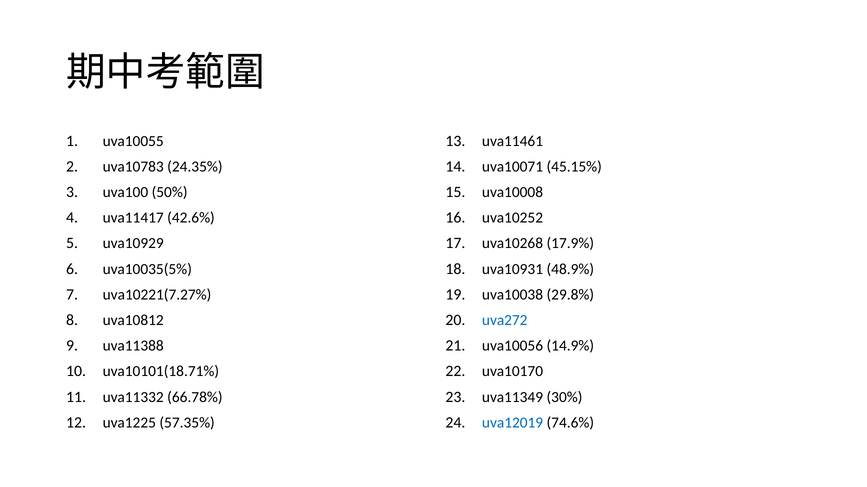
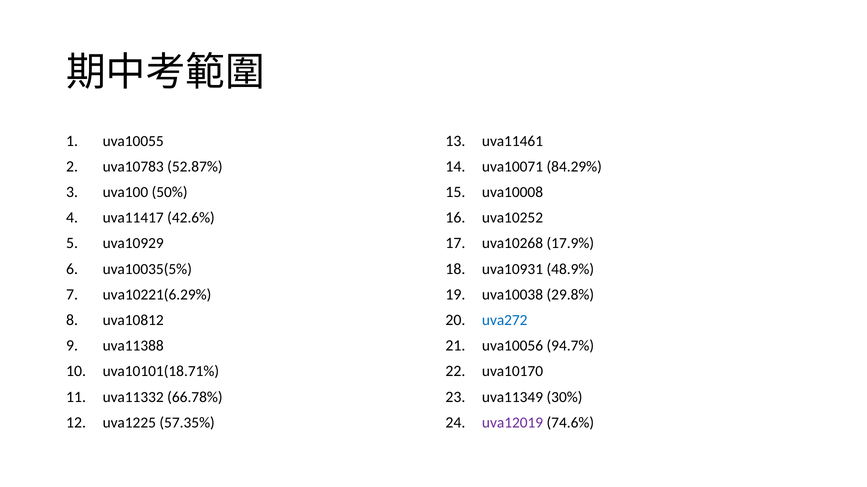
24.35%: 24.35% -> 52.87%
45.15%: 45.15% -> 84.29%
uva10221(7.27%: uva10221(7.27% -> uva10221(6.29%
14.9%: 14.9% -> 94.7%
uva12019 colour: blue -> purple
